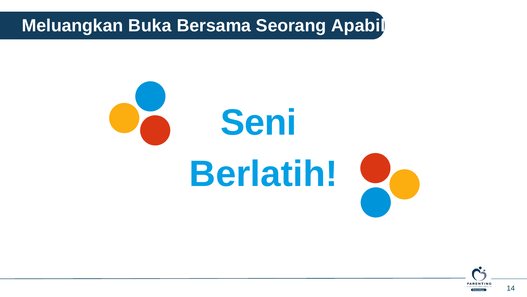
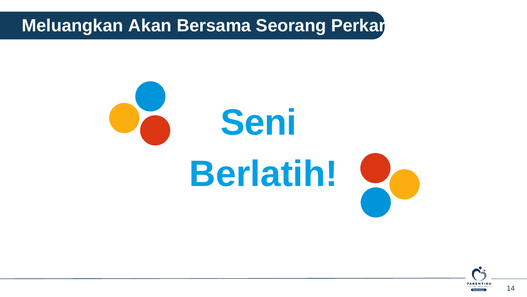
Buka: Buka -> Akan
Apabila: Apabila -> Perkara
